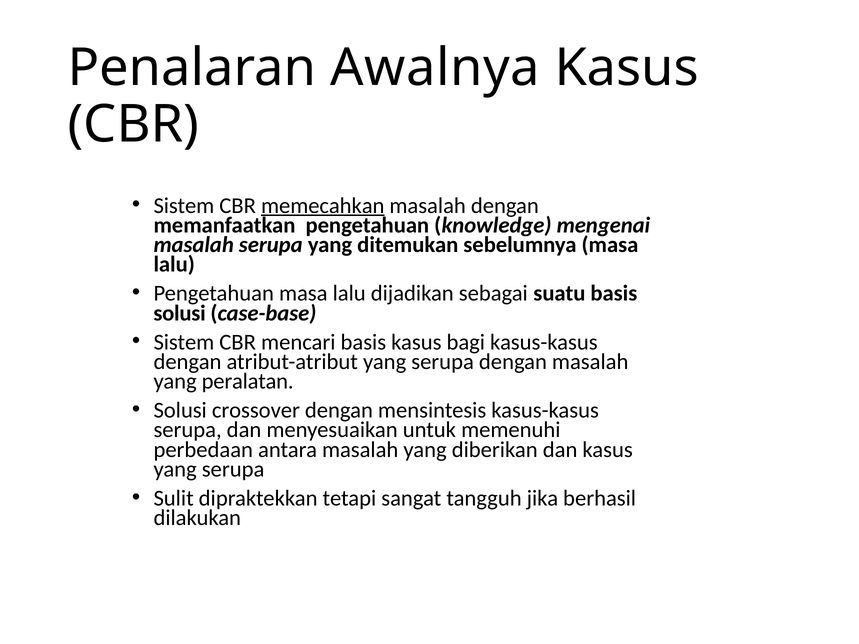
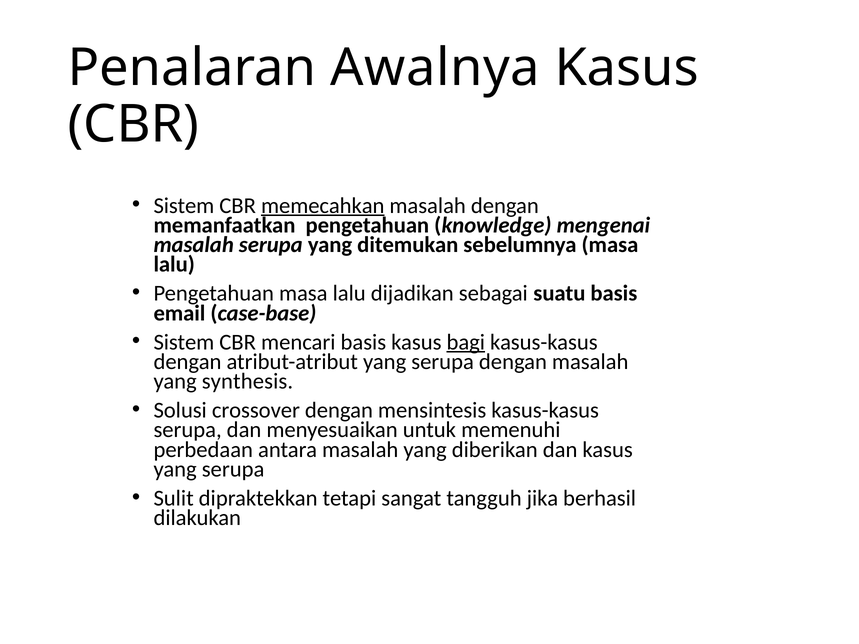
solusi at (180, 313): solusi -> email
bagi underline: none -> present
peralatan: peralatan -> synthesis
